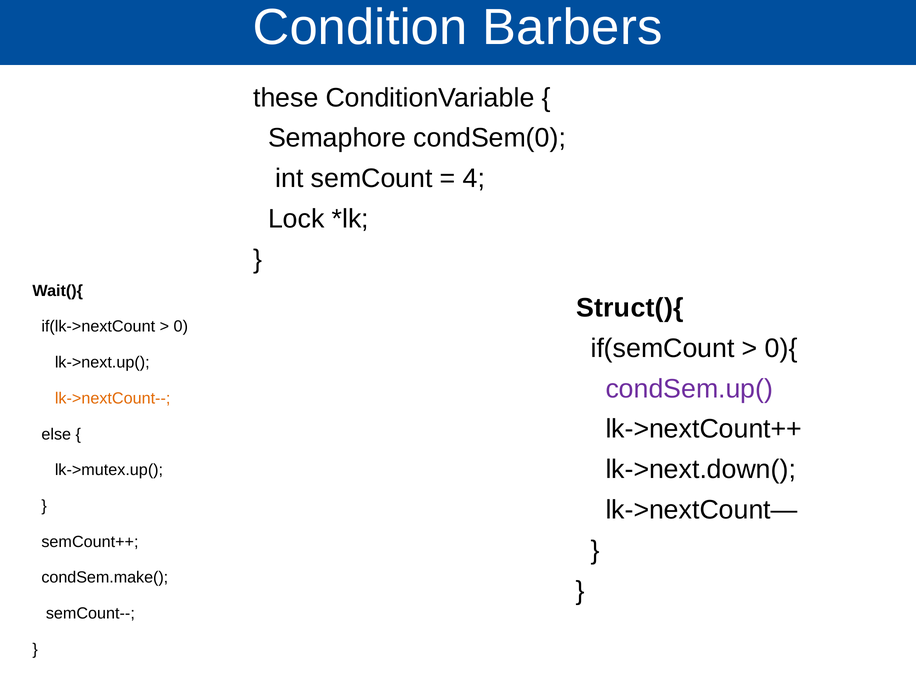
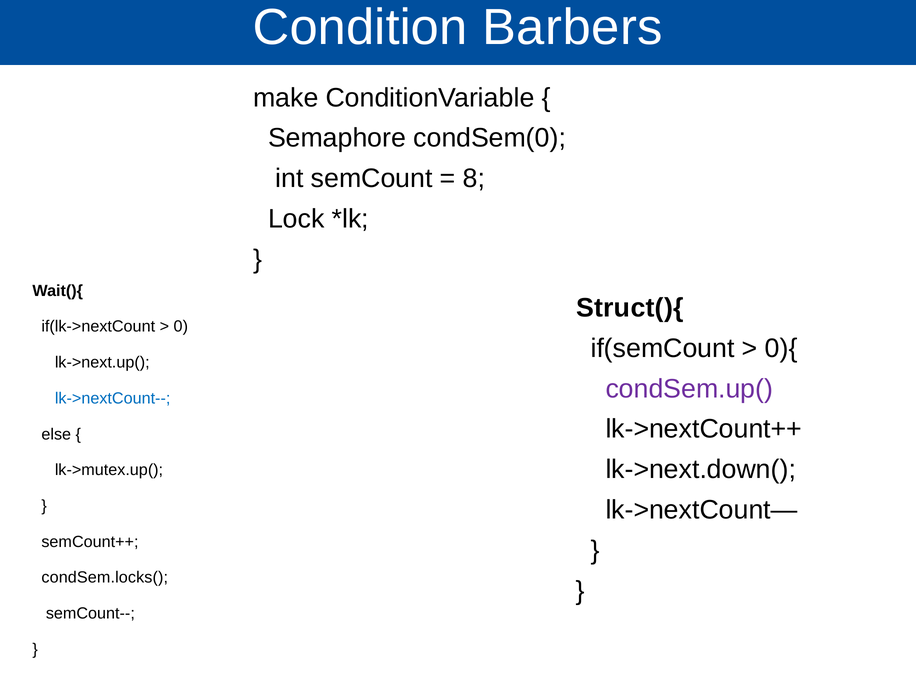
these: these -> make
4: 4 -> 8
lk->nextCount-- colour: orange -> blue
condSem.make(: condSem.make( -> condSem.locks(
